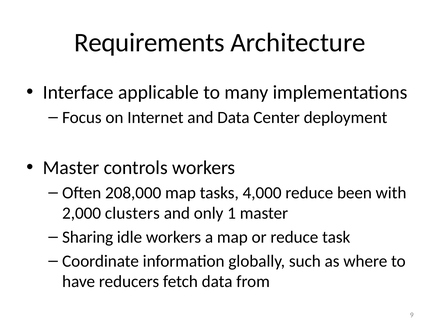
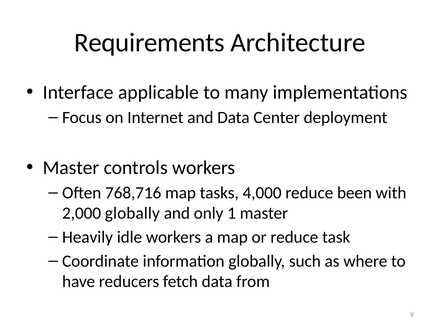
208,000: 208,000 -> 768,716
2,000 clusters: clusters -> globally
Sharing: Sharing -> Heavily
